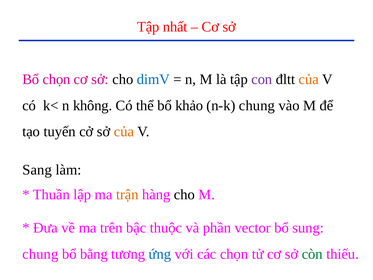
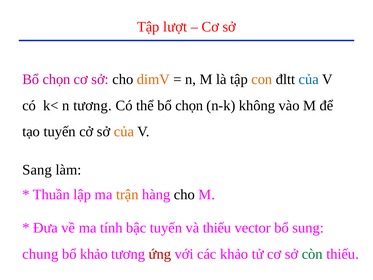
nhất: nhất -> lượt
dimV colour: blue -> orange
con colour: purple -> orange
của at (309, 79) colour: orange -> blue
n không: không -> tương
thể bổ khảo: khảo -> chọn
n-k chung: chung -> không
trên: trên -> tính
bậc thuộc: thuộc -> tuyến
và phần: phần -> thiếu
bổ bằng: bằng -> khảo
ứng colour: blue -> red
các chọn: chọn -> khảo
